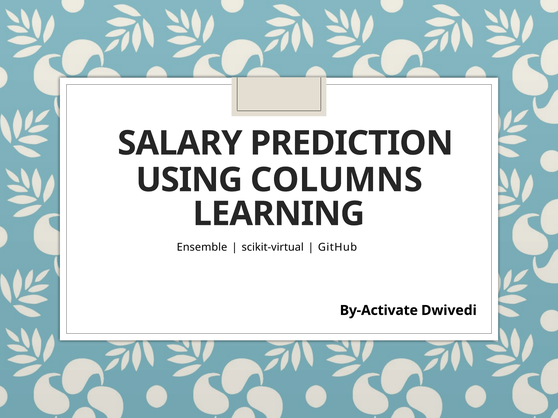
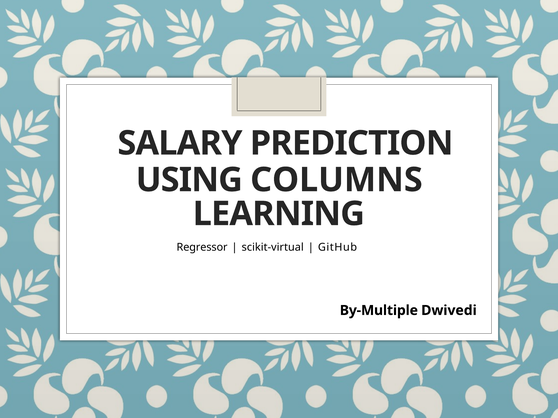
Ensemble: Ensemble -> Regressor
By-Activate: By-Activate -> By-Multiple
